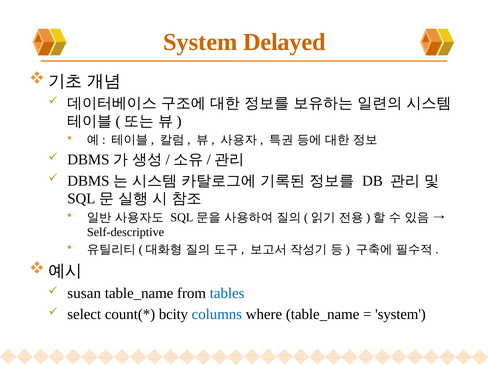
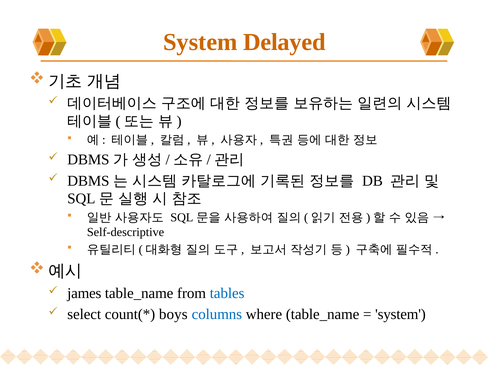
susan: susan -> james
bcity: bcity -> boys
